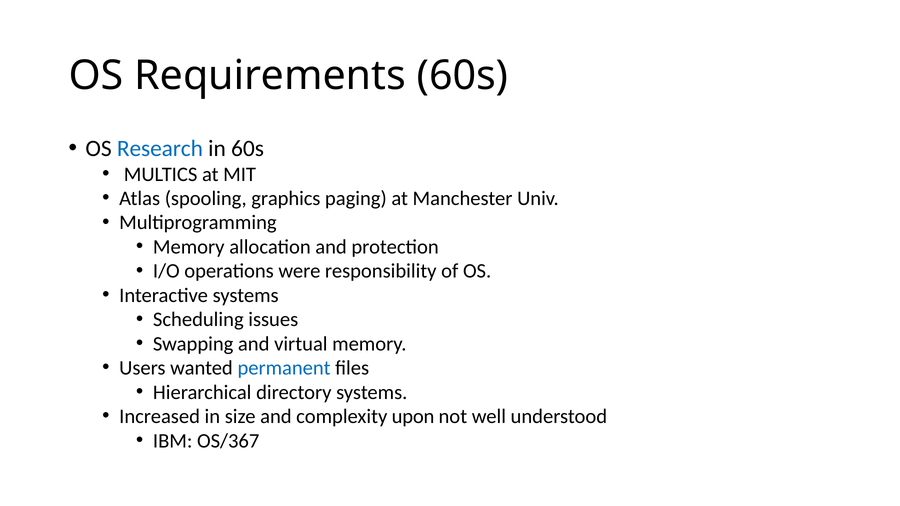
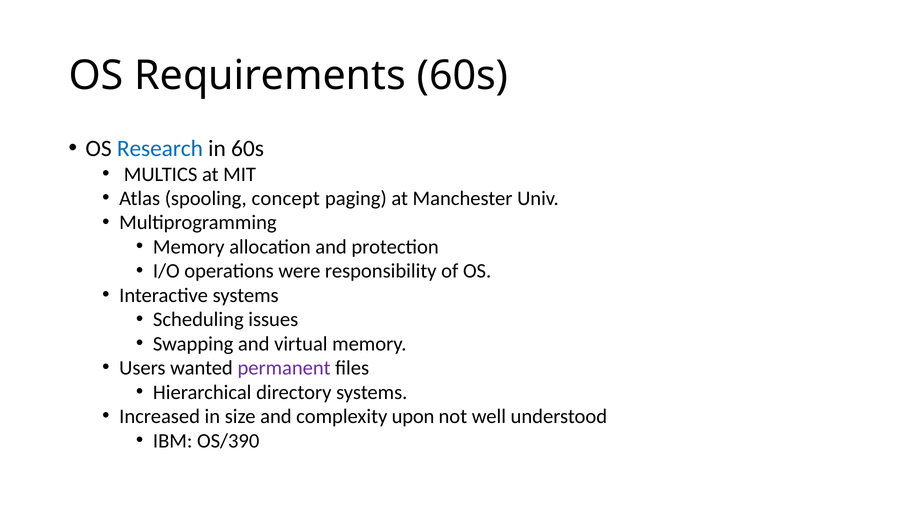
graphics: graphics -> concept
permanent colour: blue -> purple
OS/367: OS/367 -> OS/390
